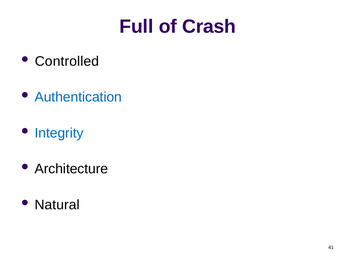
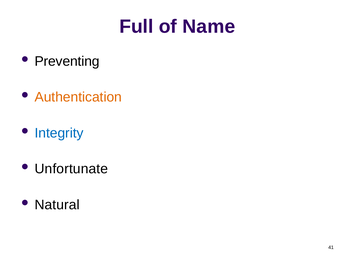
Crash: Crash -> Name
Controlled: Controlled -> Preventing
Authentication colour: blue -> orange
Architecture: Architecture -> Unfortunate
